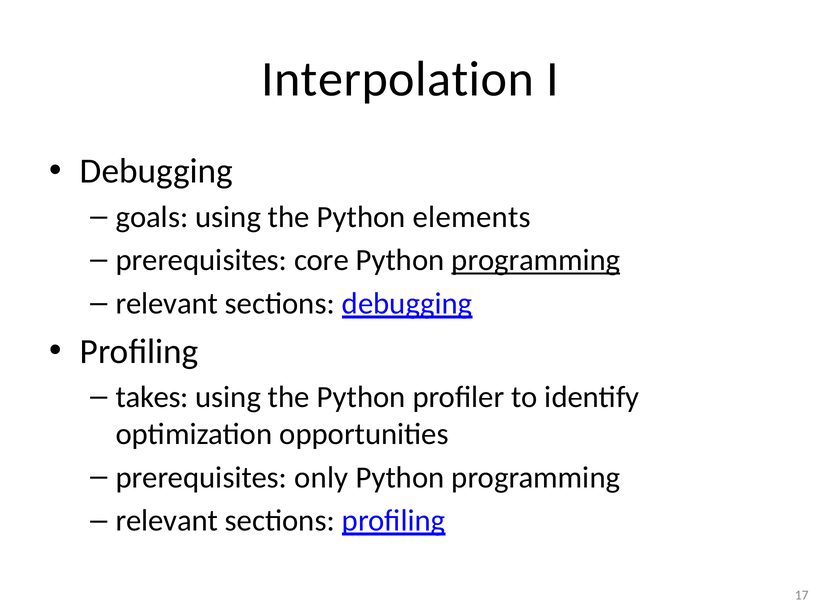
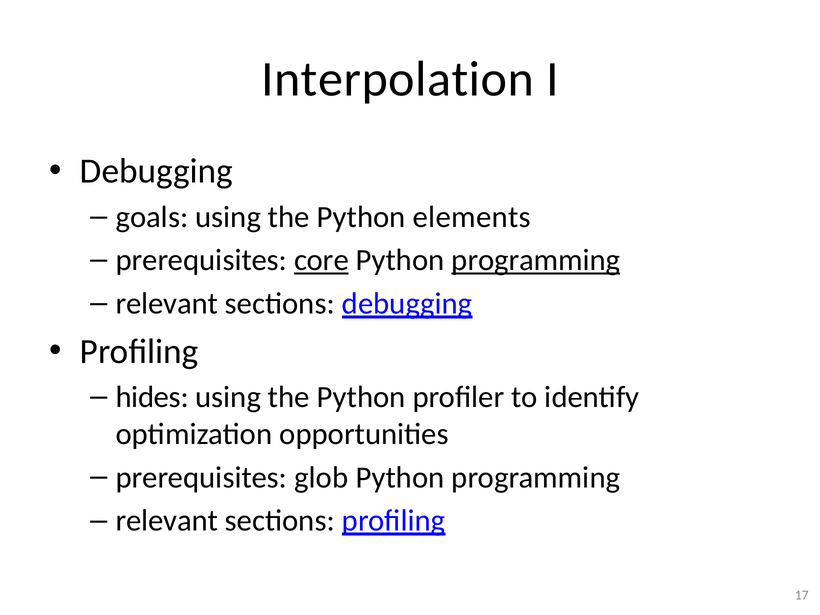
core underline: none -> present
takes: takes -> hides
only: only -> glob
